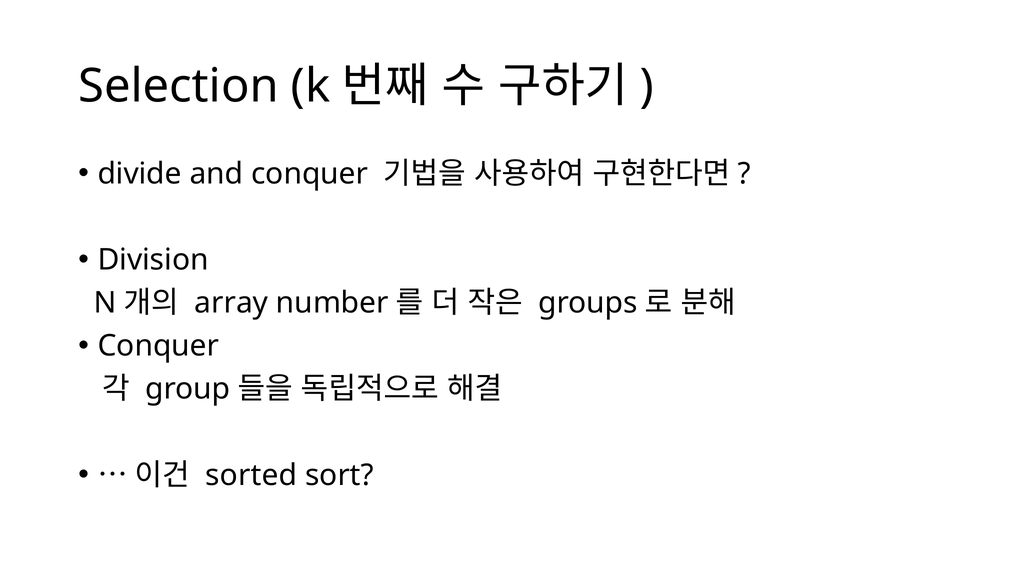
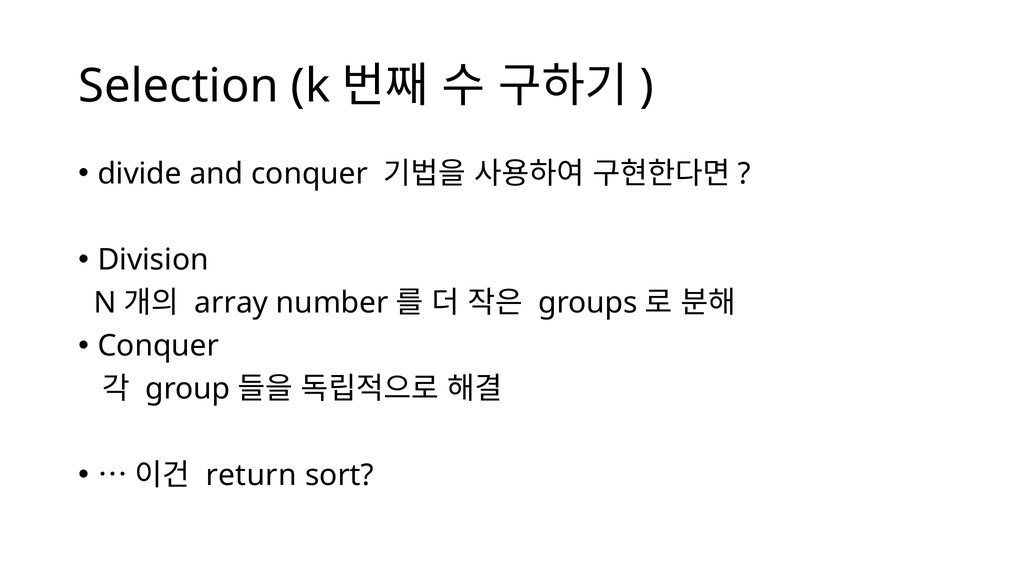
sorted: sorted -> return
